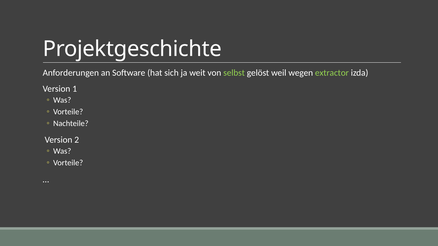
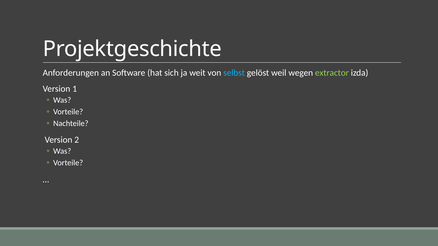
selbst colour: light green -> light blue
